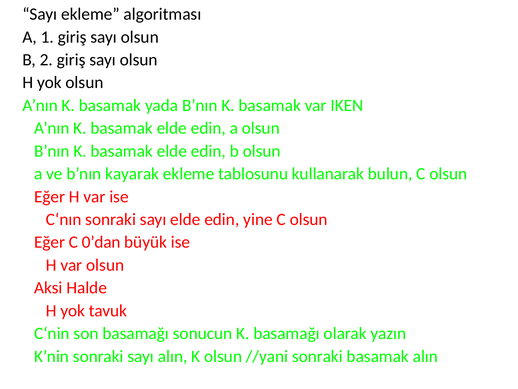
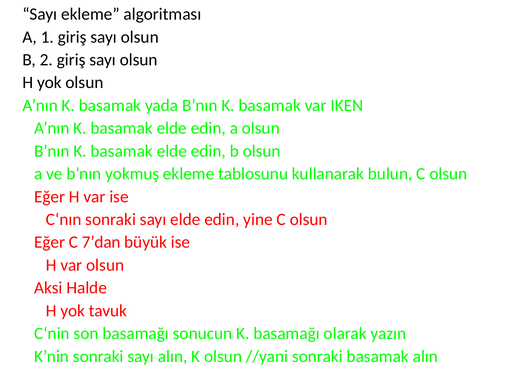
kayarak: kayarak -> yokmuş
0’dan: 0’dan -> 7’dan
